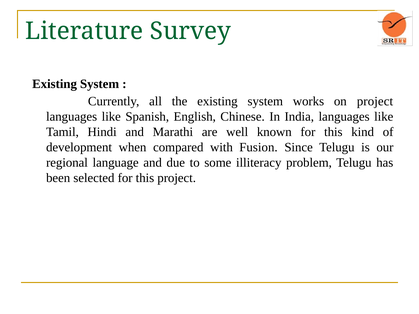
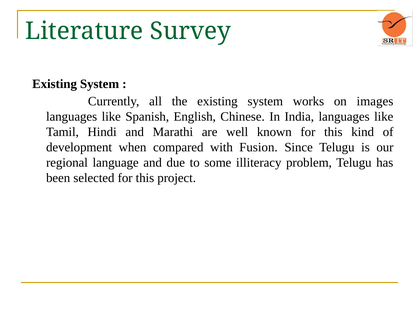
on project: project -> images
